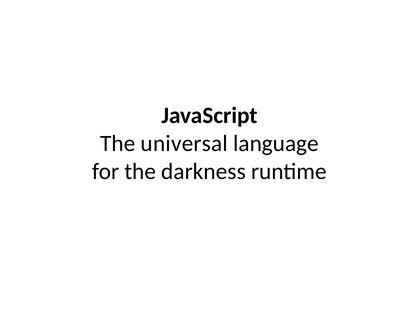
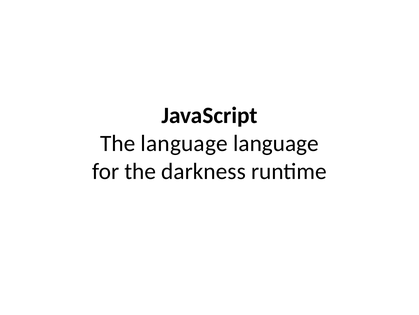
The universal: universal -> language
